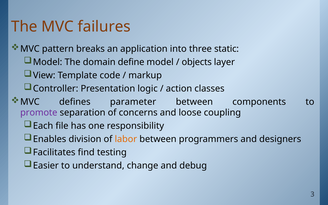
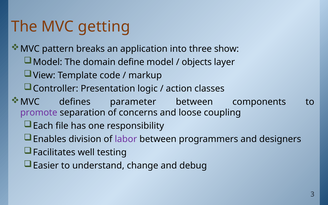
failures: failures -> getting
static: static -> show
labor colour: orange -> purple
find: find -> well
